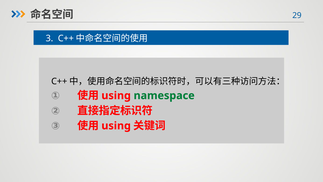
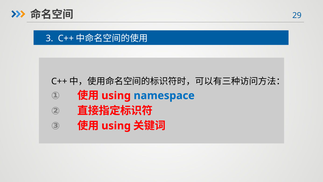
namespace colour: green -> blue
